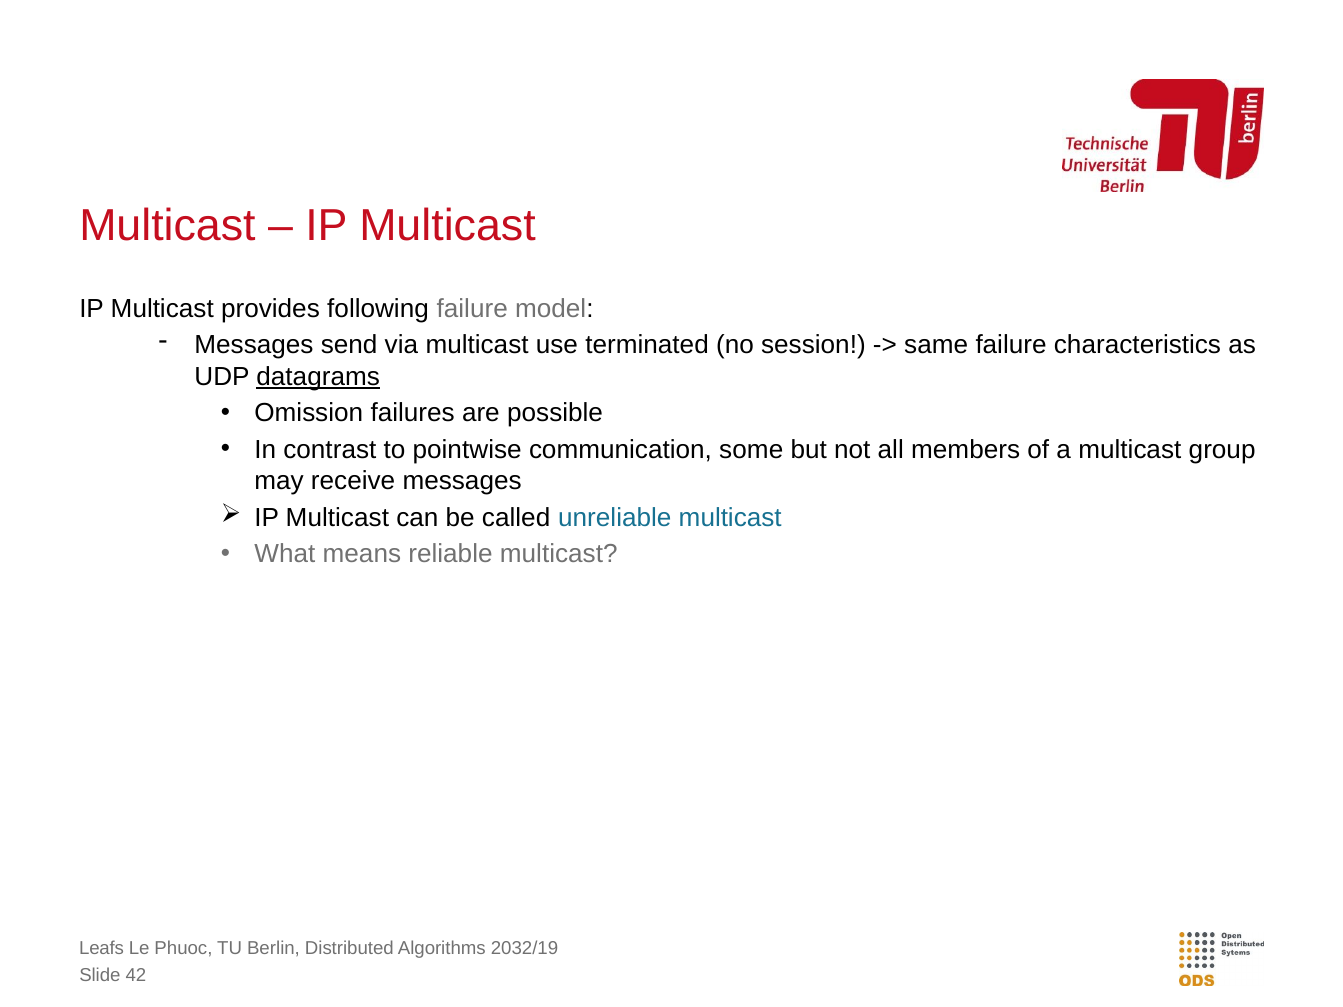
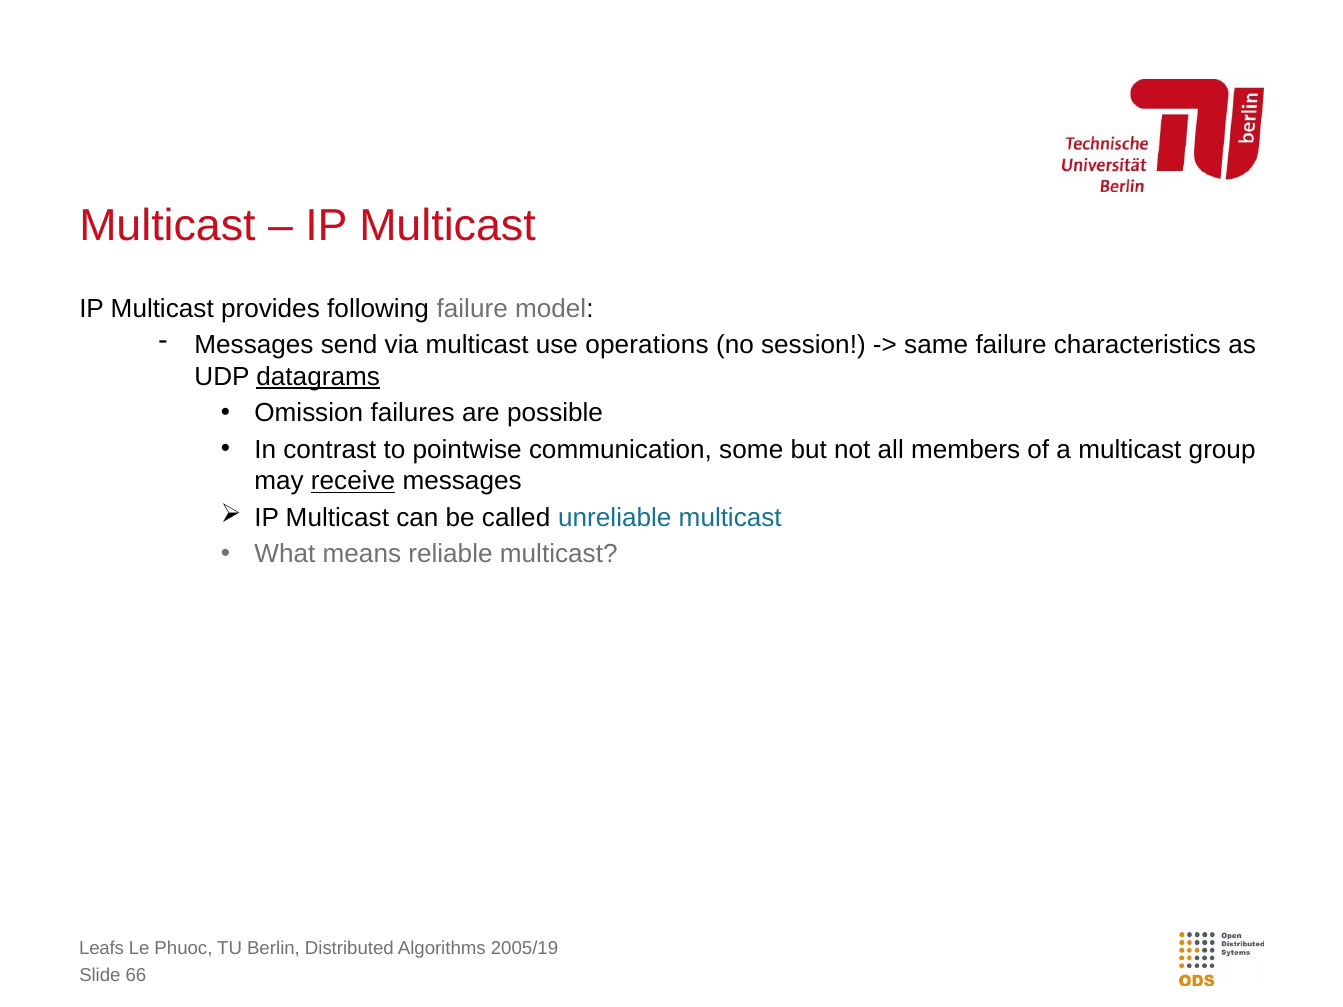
terminated: terminated -> operations
receive underline: none -> present
2032/19: 2032/19 -> 2005/19
42: 42 -> 66
